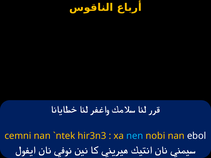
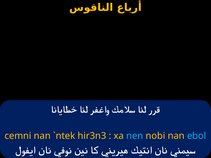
ebol colour: white -> light blue
